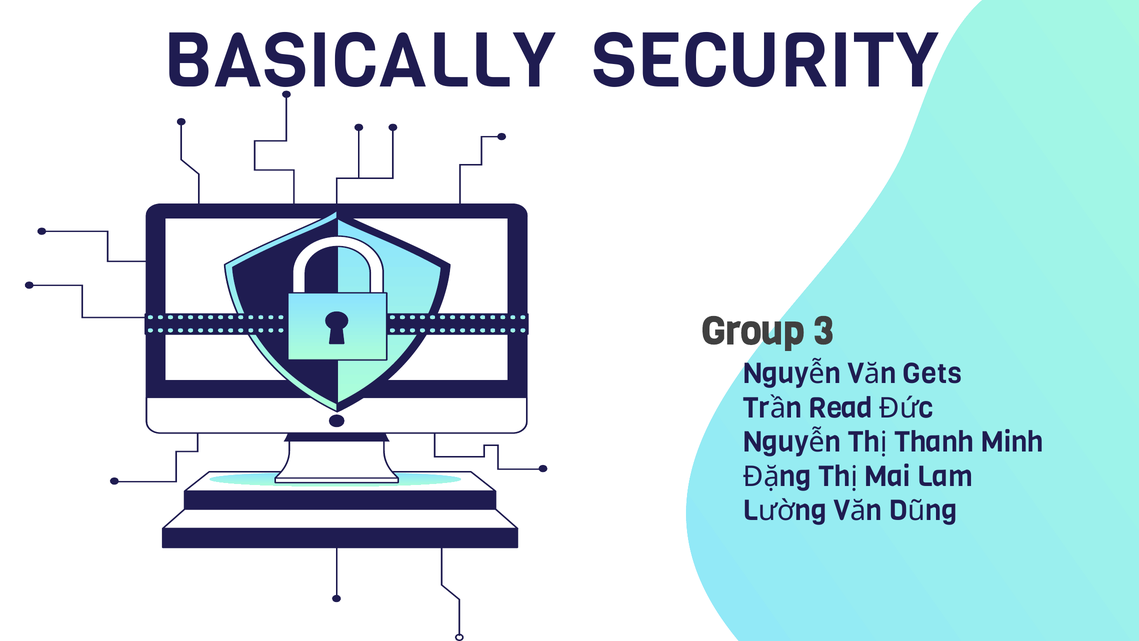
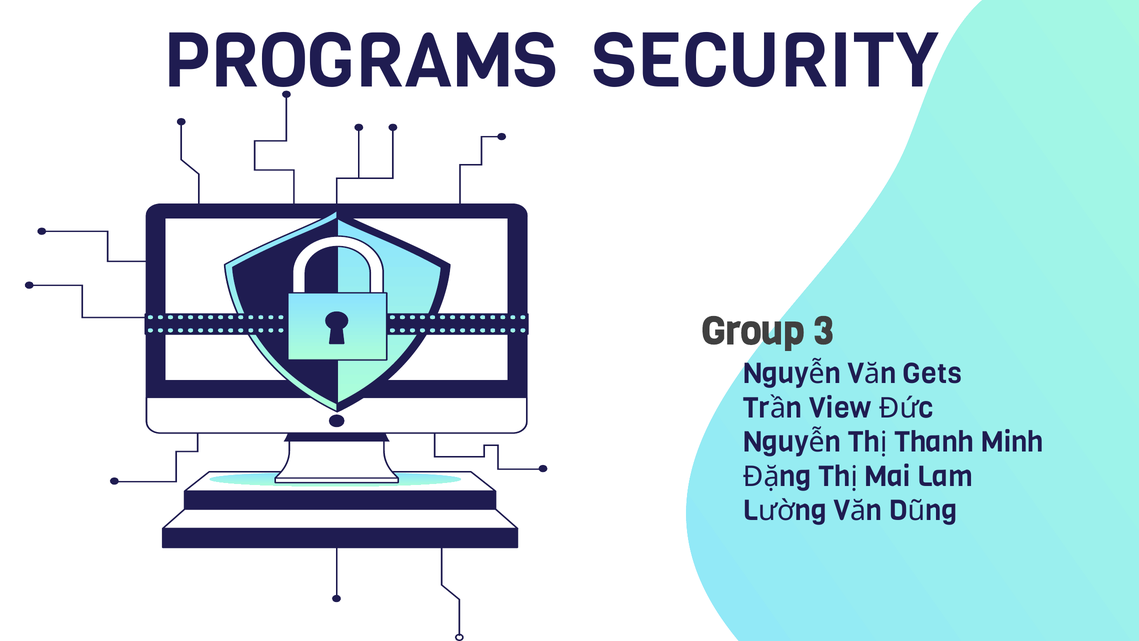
BASICALLY: BASICALLY -> PROGRAMS
Read: Read -> View
